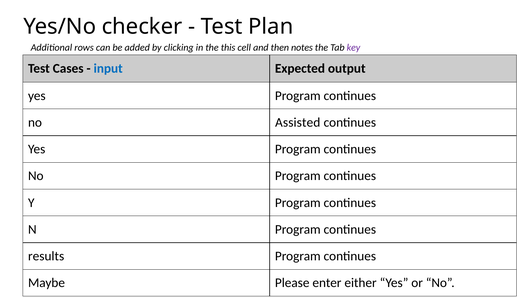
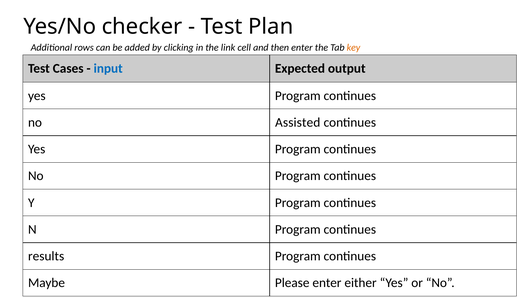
this: this -> link
then notes: notes -> enter
key colour: purple -> orange
